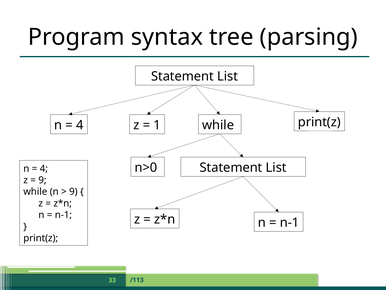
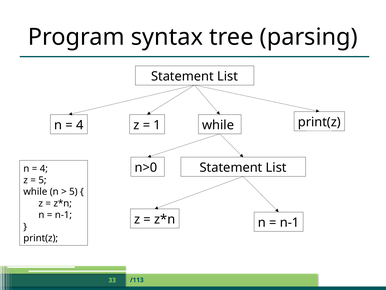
9 at (42, 180): 9 -> 5
9 at (73, 191): 9 -> 5
